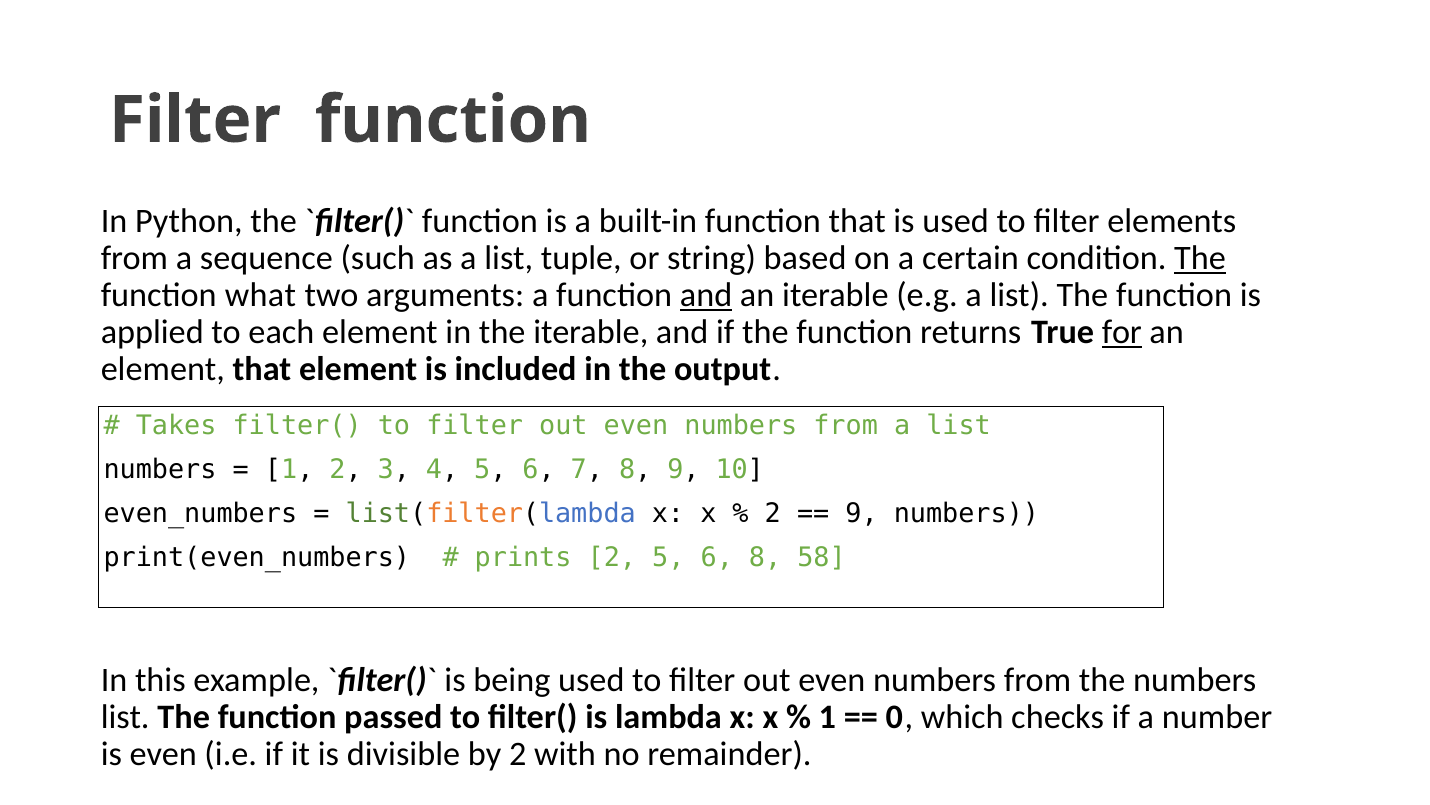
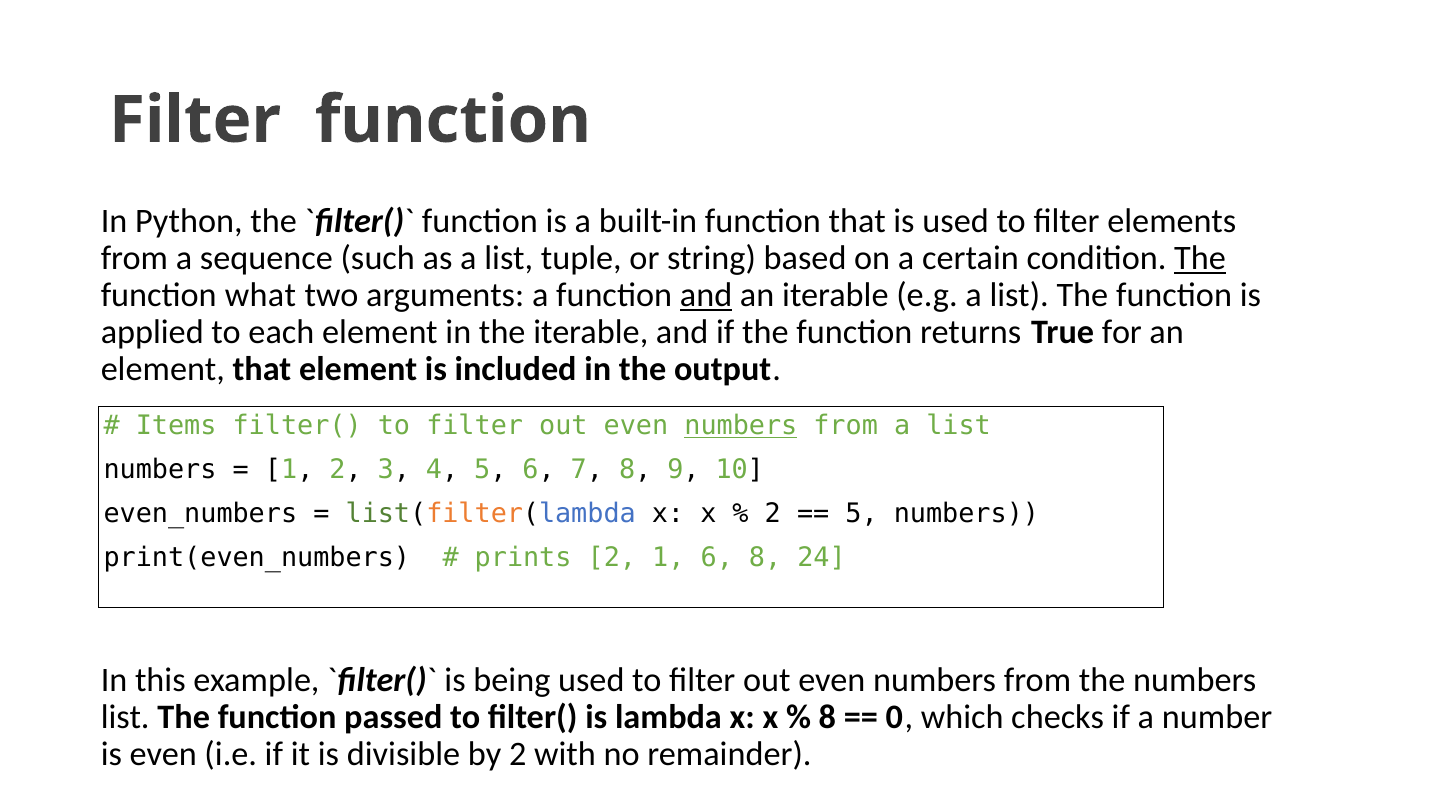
for underline: present -> none
Takes: Takes -> Items
numbers at (741, 426) underline: none -> present
9 at (862, 513): 9 -> 5
2 5: 5 -> 1
58: 58 -> 24
1 at (827, 716): 1 -> 8
